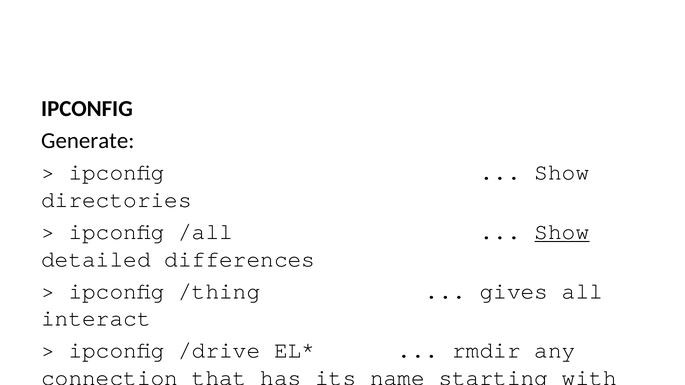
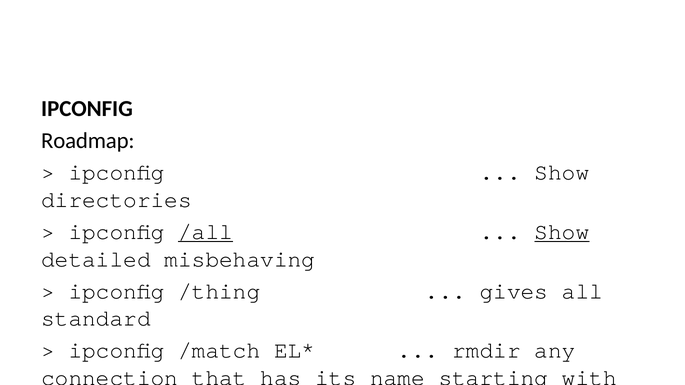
Generate: Generate -> Roadmap
/all underline: none -> present
differences: differences -> misbehaving
interact: interact -> standard
/drive: /drive -> /match
